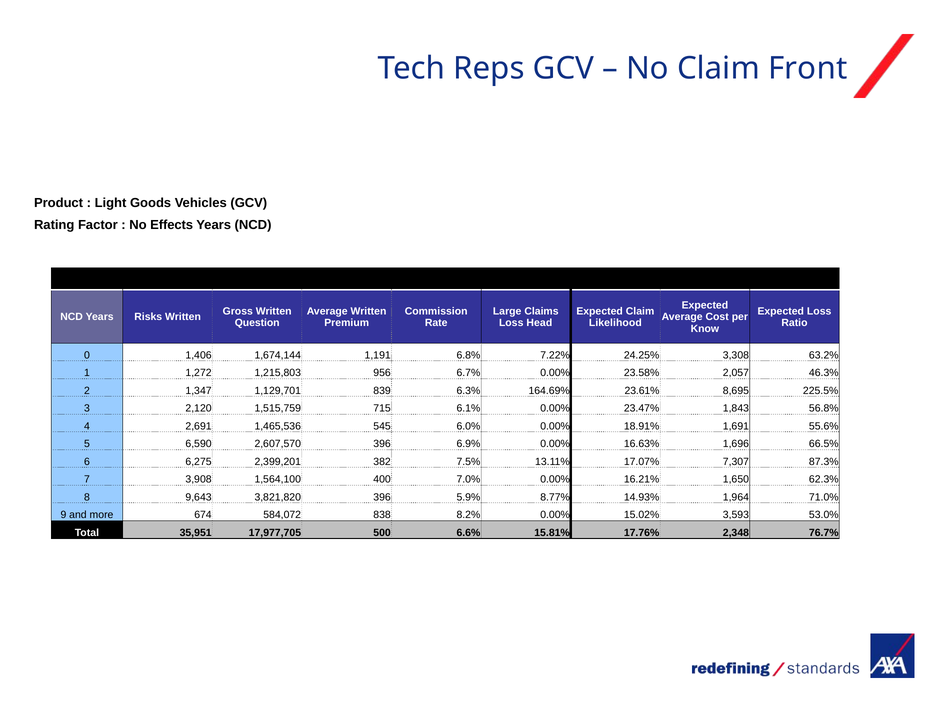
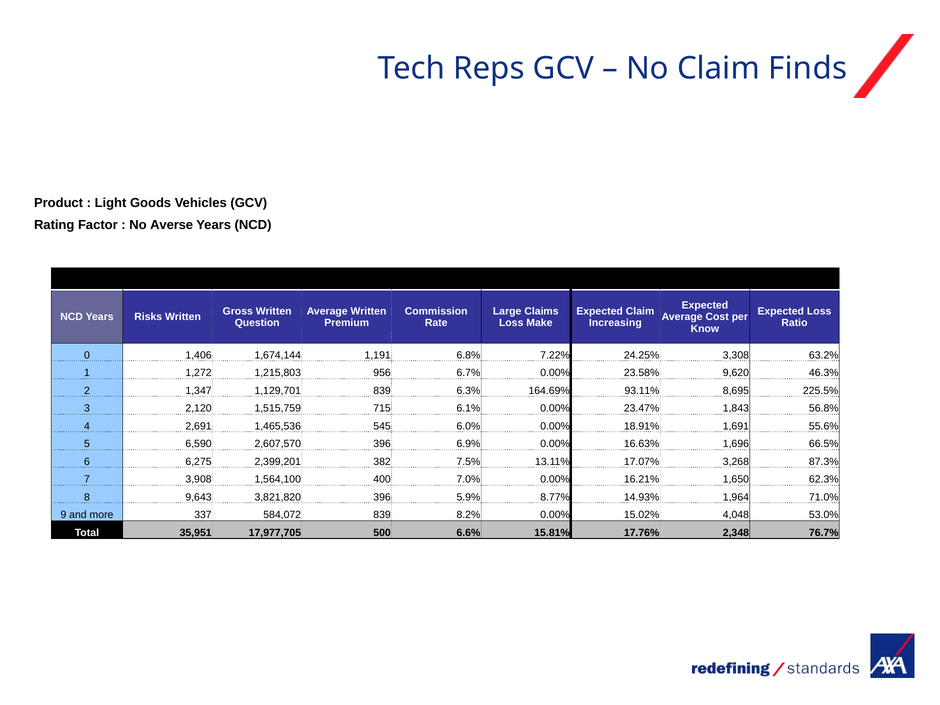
Front: Front -> Finds
Effects: Effects -> Averse
Head: Head -> Make
Likelihood: Likelihood -> Increasing
2,057: 2,057 -> 9,620
23.61%: 23.61% -> 93.11%
7,307: 7,307 -> 3,268
674: 674 -> 337
584,072 838: 838 -> 839
3,593: 3,593 -> 4,048
